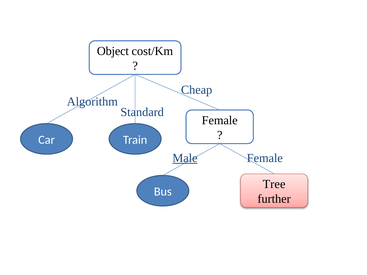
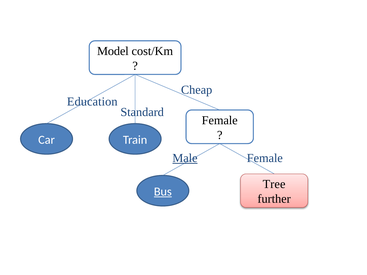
Object: Object -> Model
Algorithm: Algorithm -> Education
Bus underline: none -> present
